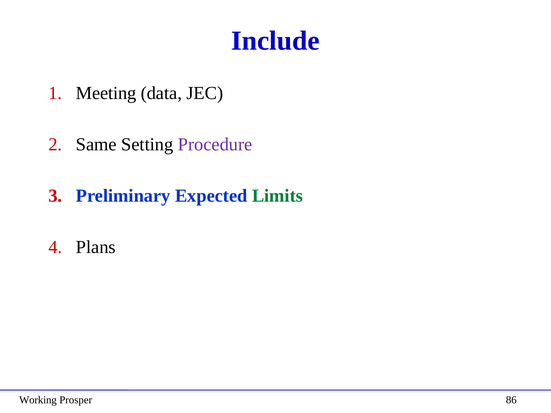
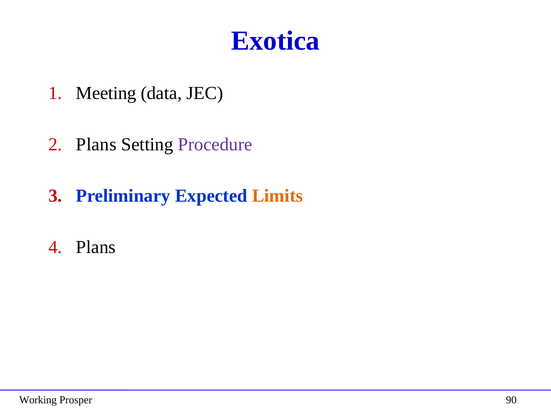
Include: Include -> Exotica
Same at (96, 145): Same -> Plans
Limits colour: green -> orange
86: 86 -> 90
